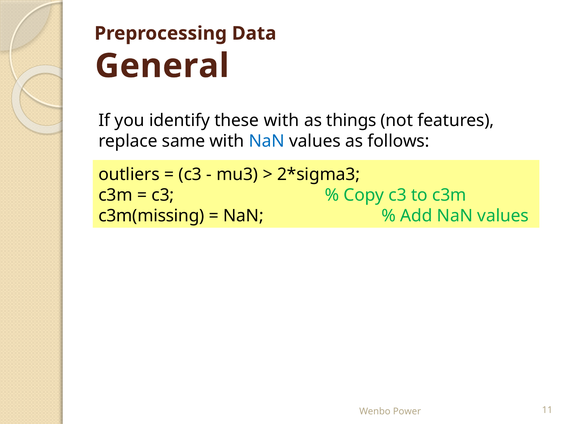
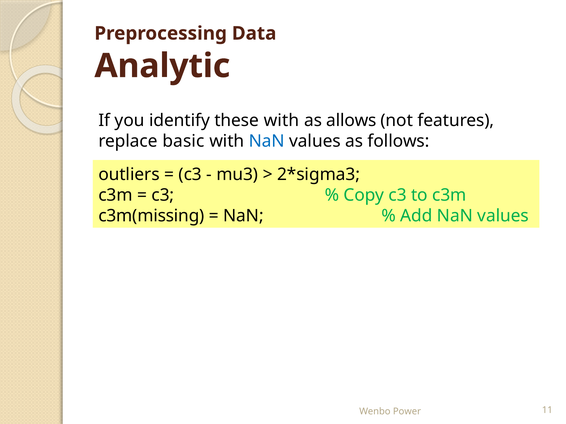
General: General -> Analytic
things: things -> allows
same: same -> basic
